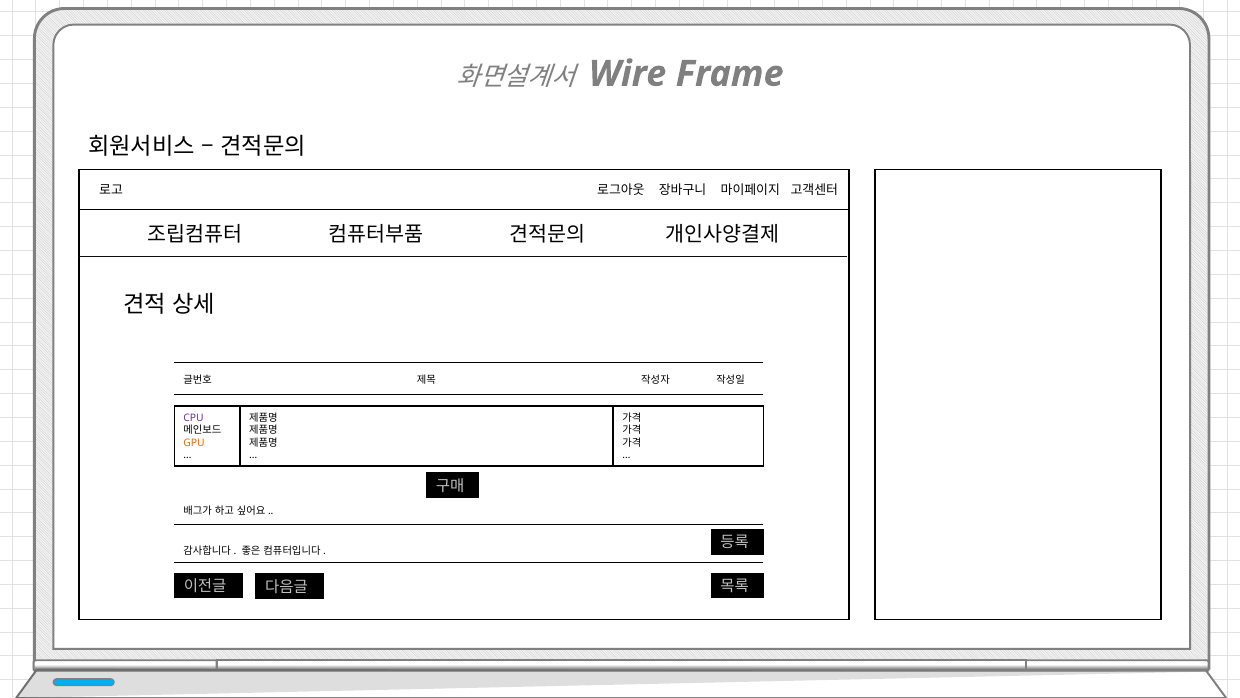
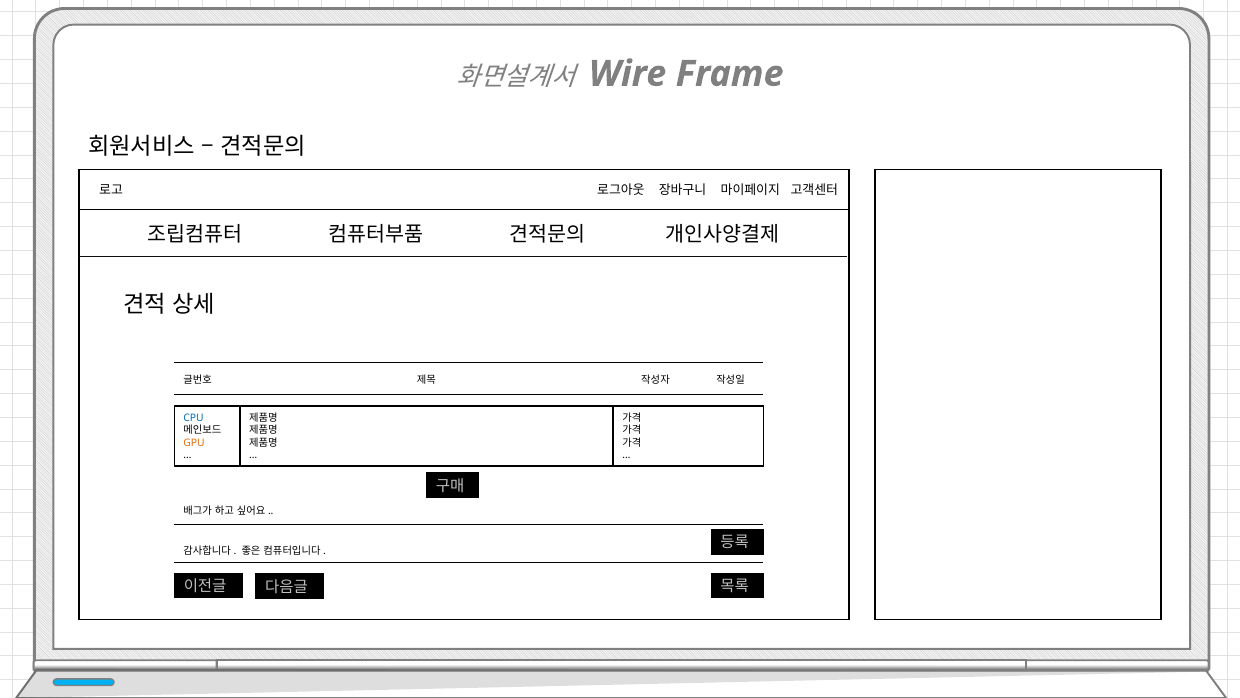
CPU colour: purple -> blue
